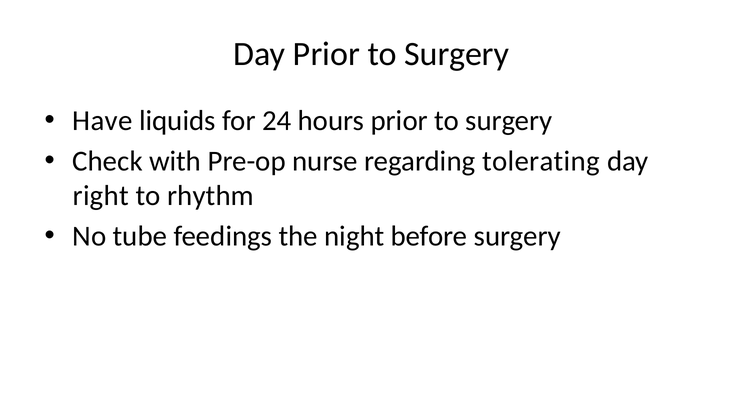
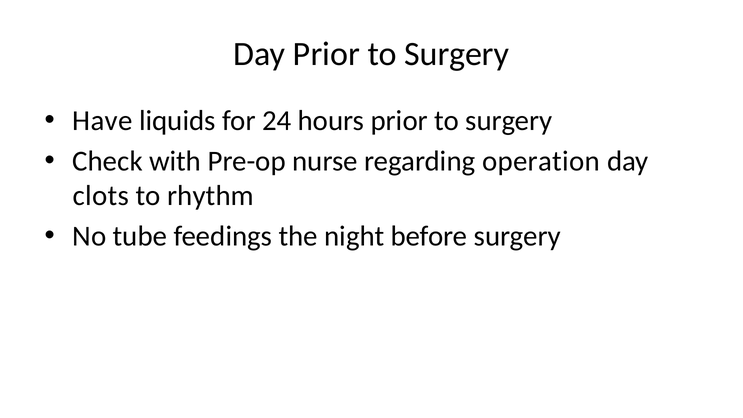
tolerating: tolerating -> operation
right: right -> clots
